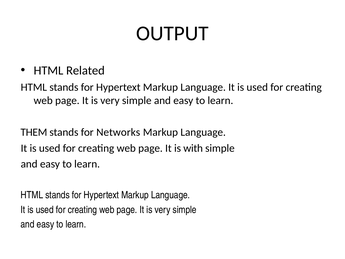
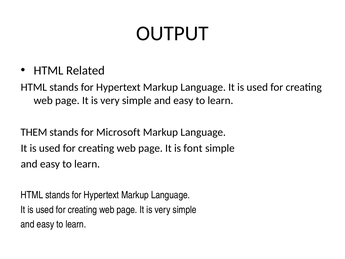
Networks: Networks -> Microsoft
with: with -> font
